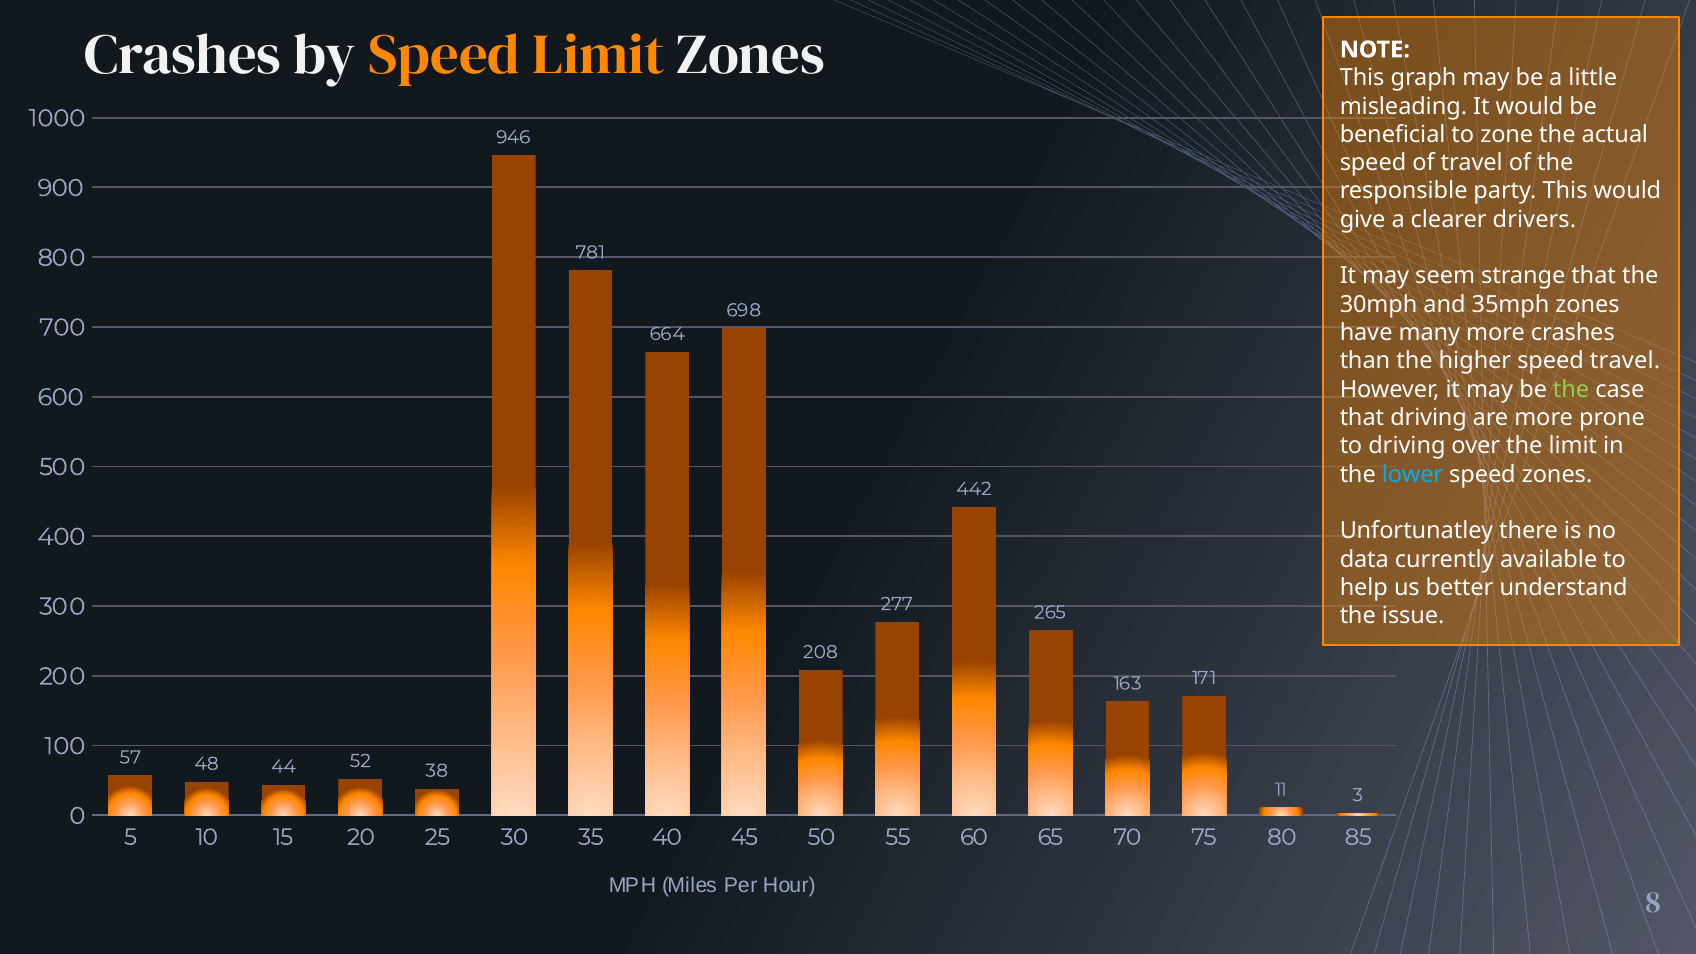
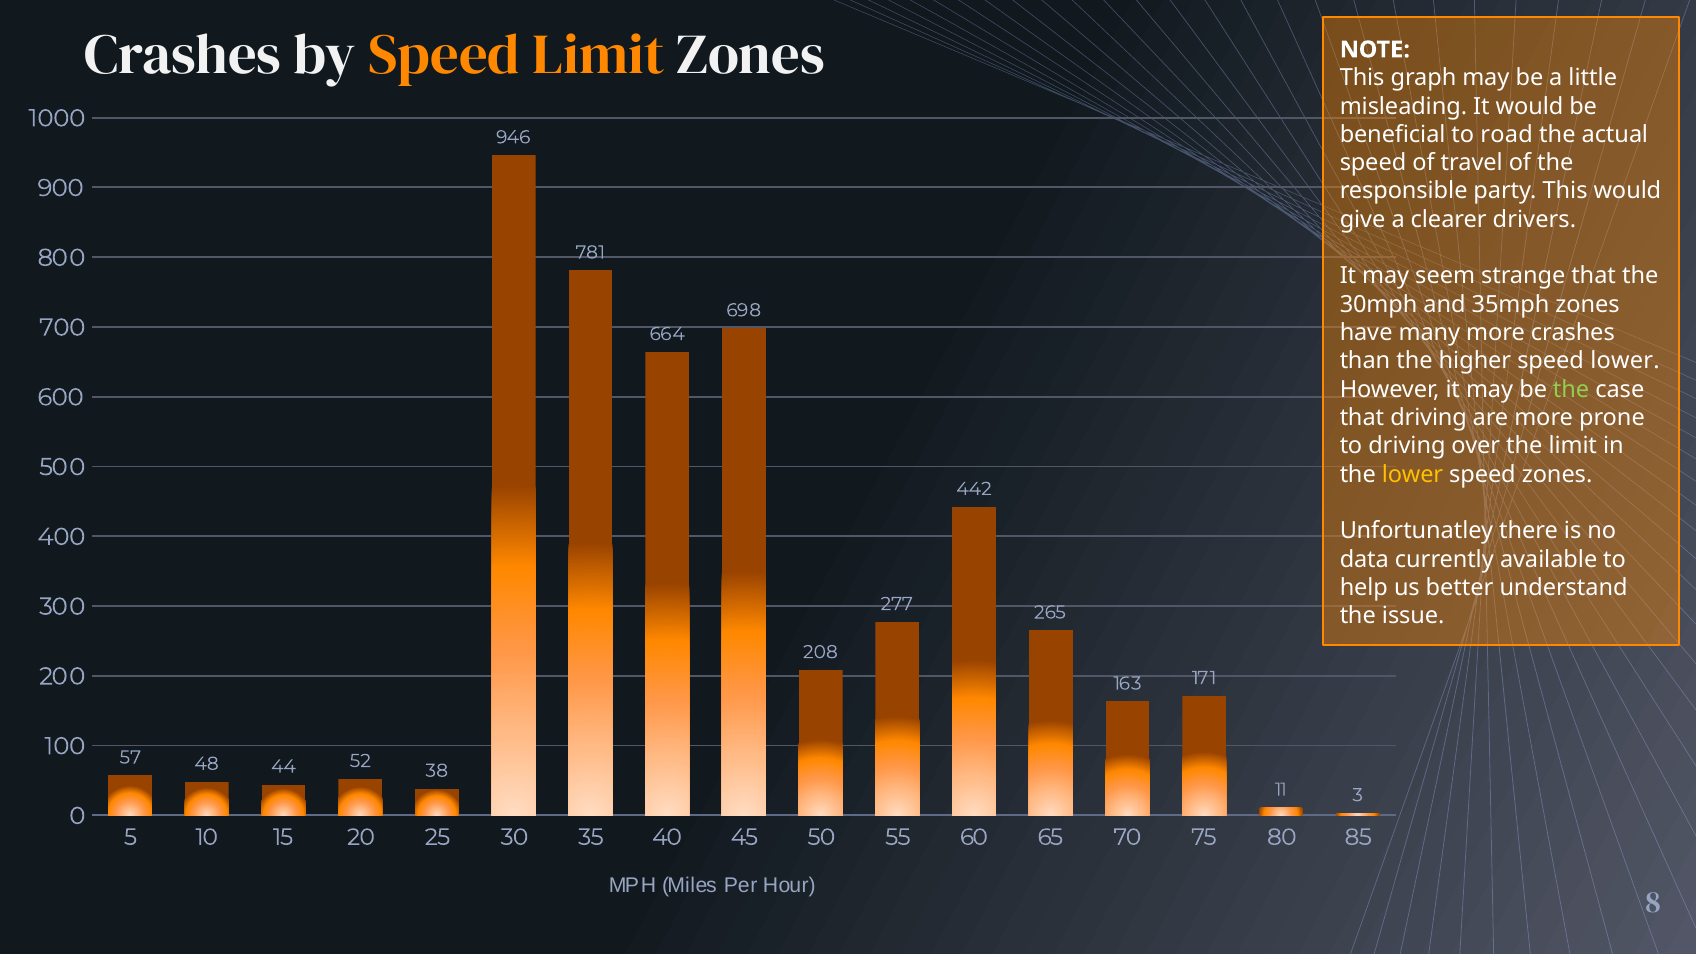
zone: zone -> road
speed travel: travel -> lower
lower at (1413, 474) colour: light blue -> yellow
